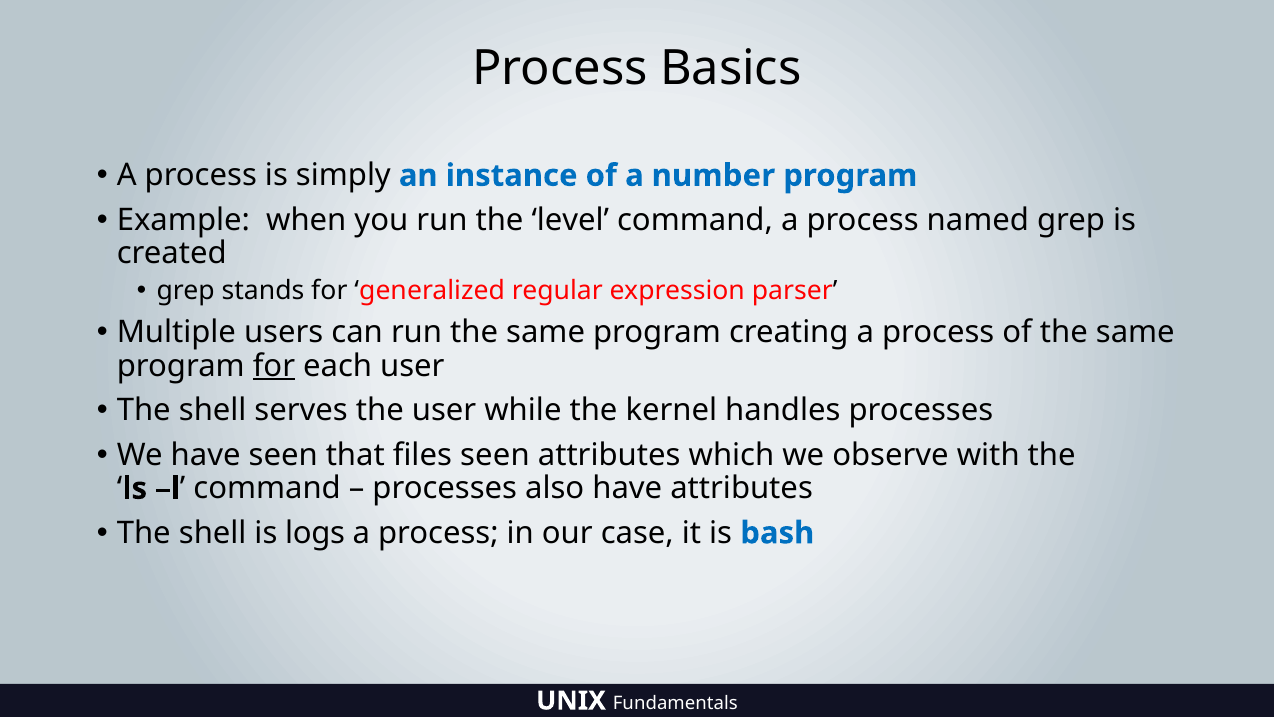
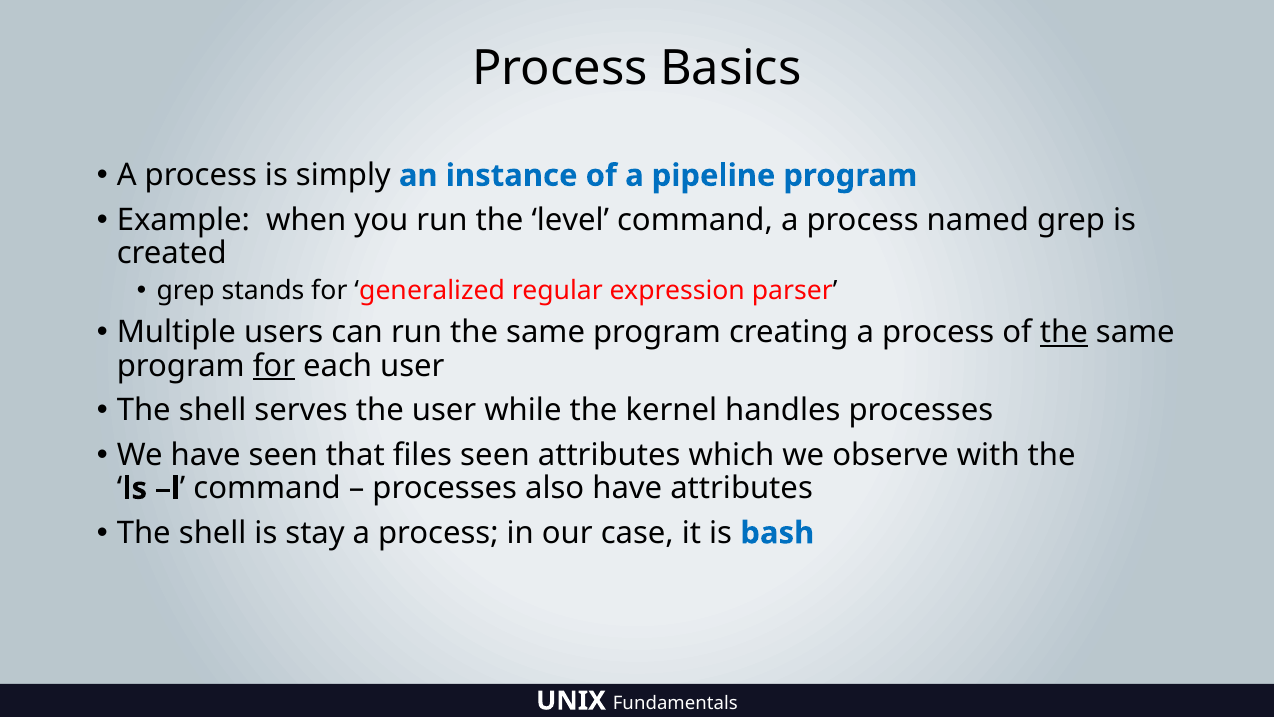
number: number -> pipeline
the at (1064, 332) underline: none -> present
logs: logs -> stay
